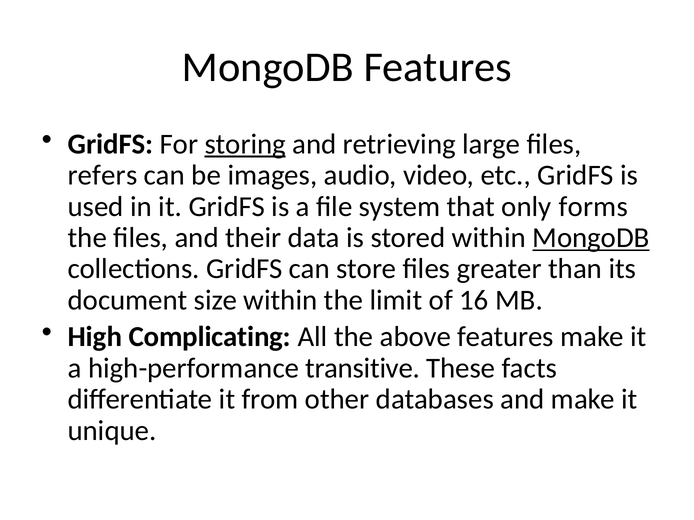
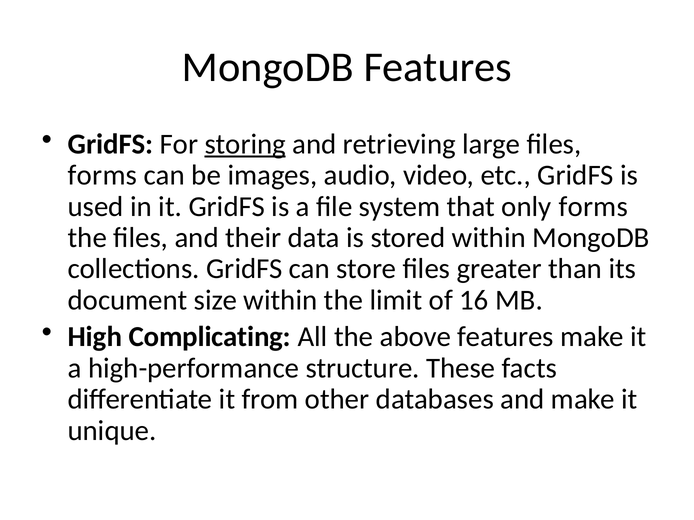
refers at (103, 176): refers -> forms
MongoDB at (591, 238) underline: present -> none
transitive: transitive -> structure
